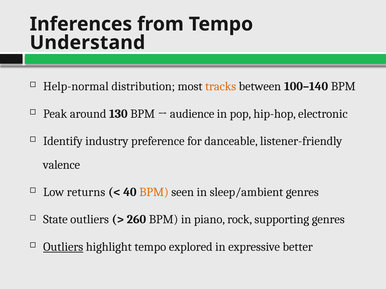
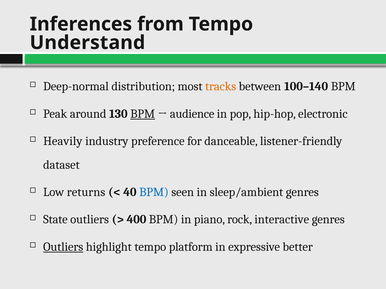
Help-normal: Help-normal -> Deep-normal
BPM at (143, 114) underline: none -> present
Identify: Identify -> Heavily
valence: valence -> dataset
BPM at (154, 192) colour: orange -> blue
260: 260 -> 400
supporting: supporting -> interactive
explored: explored -> platform
